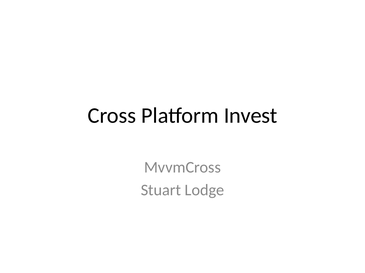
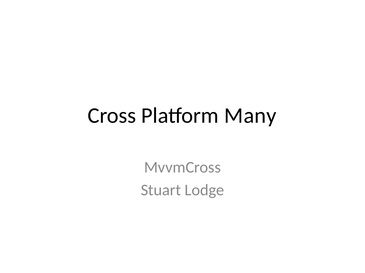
Invest: Invest -> Many
